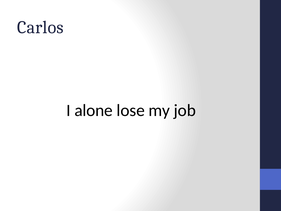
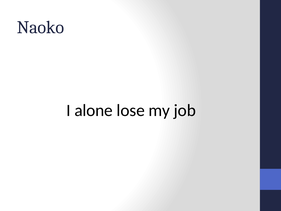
Carlos: Carlos -> Naoko
